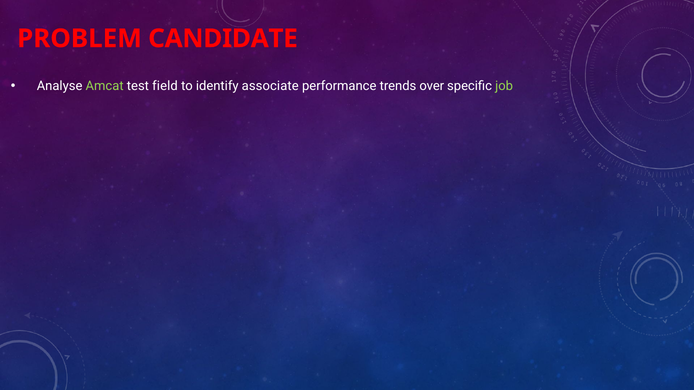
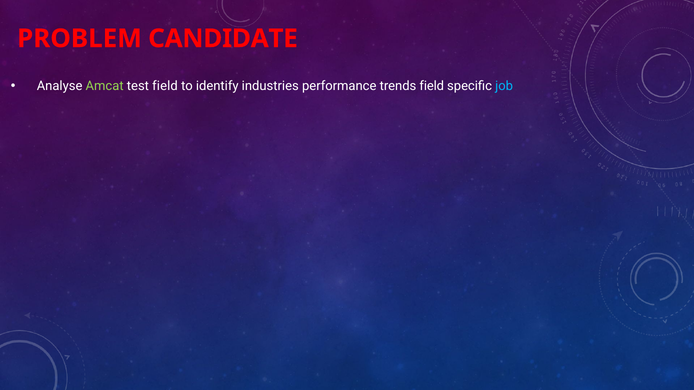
associate: associate -> industries
trends over: over -> field
job colour: light green -> light blue
